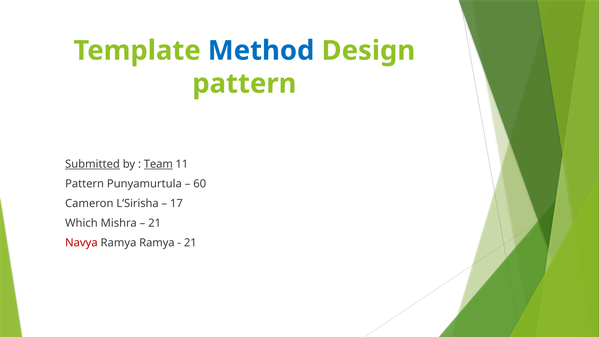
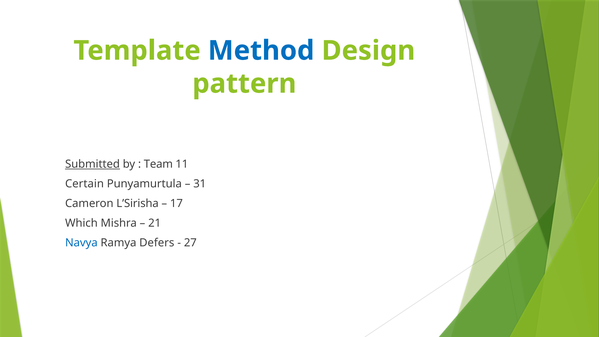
Team underline: present -> none
Pattern at (85, 184): Pattern -> Certain
60: 60 -> 31
Navya colour: red -> blue
Ramya Ramya: Ramya -> Defers
21 at (190, 243): 21 -> 27
